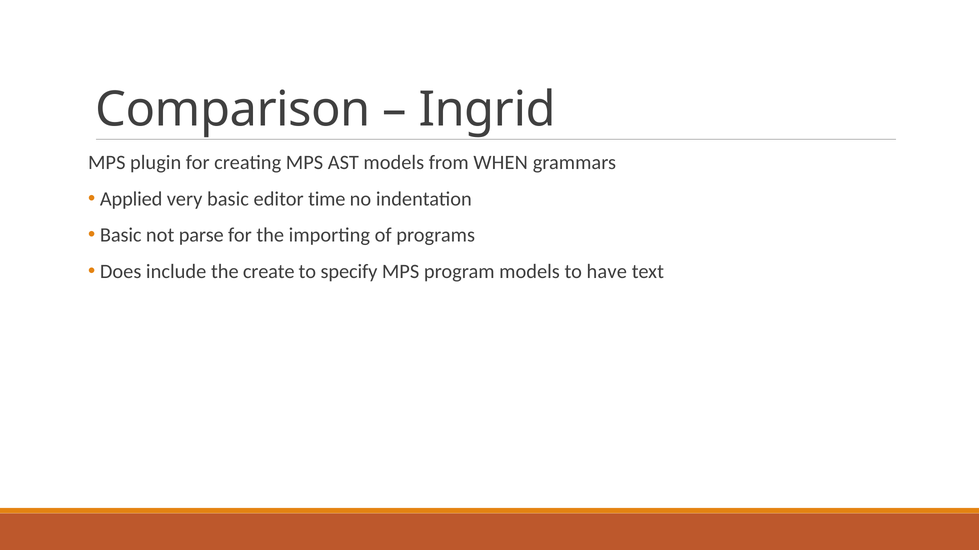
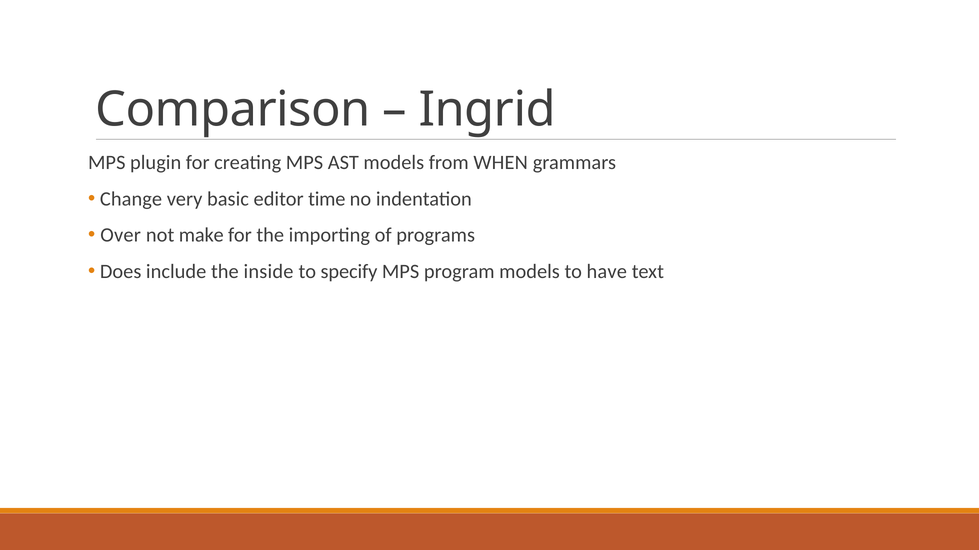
Applied: Applied -> Change
Basic at (121, 235): Basic -> Over
parse: parse -> make
create: create -> inside
